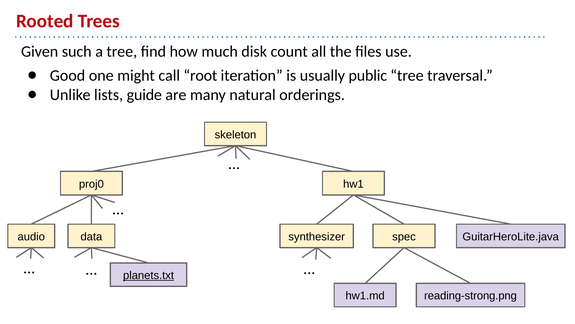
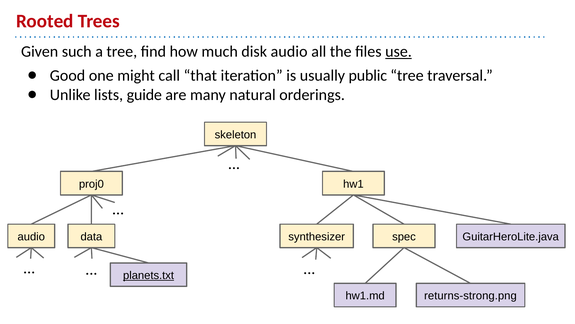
disk count: count -> audio
use underline: none -> present
root: root -> that
reading-strong.png: reading-strong.png -> returns-strong.png
